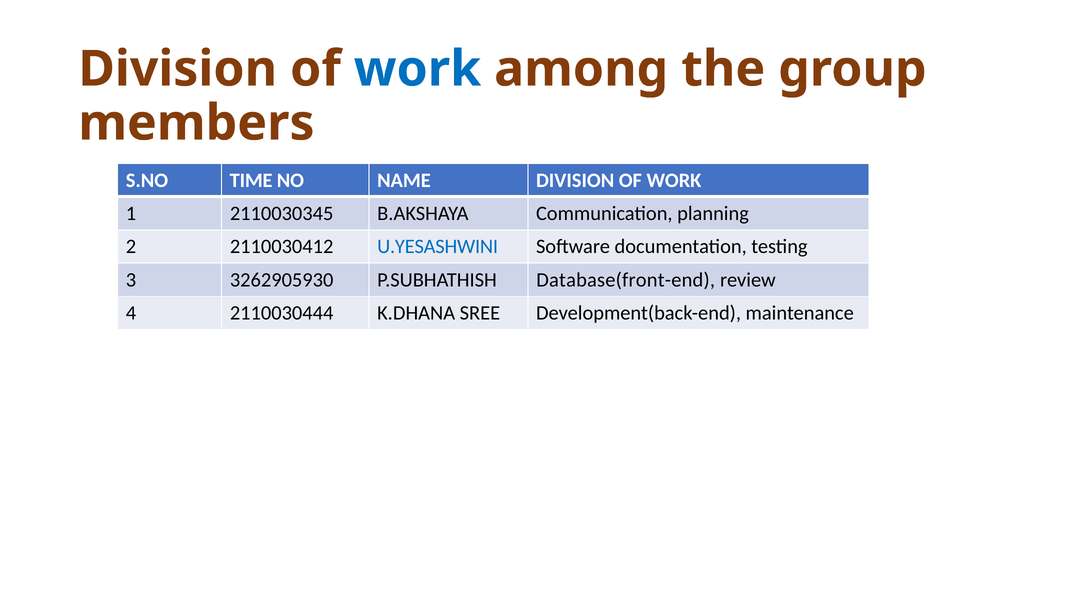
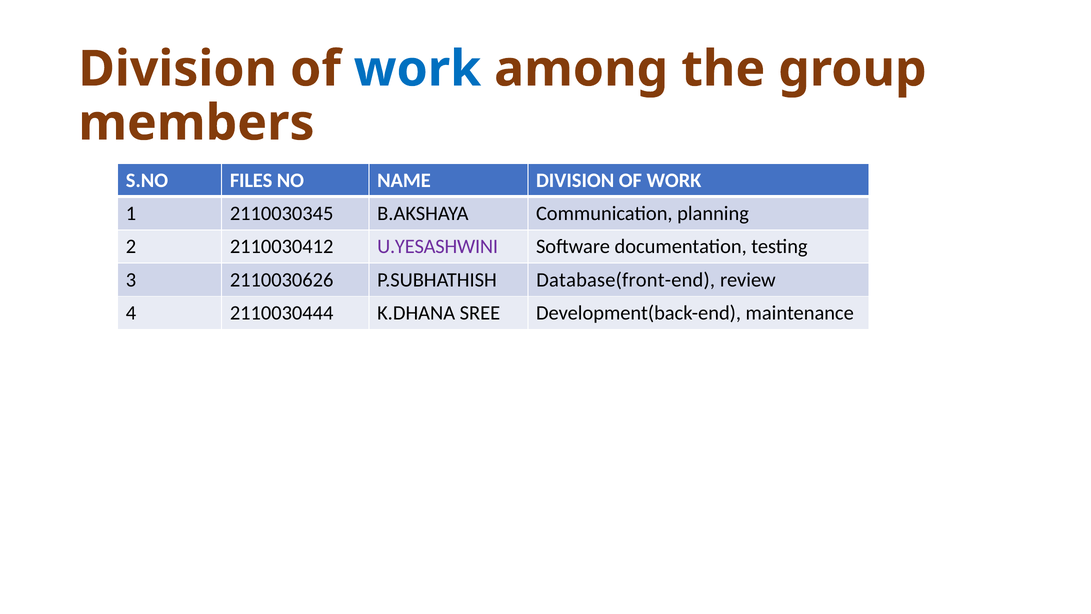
TIME: TIME -> FILES
U.YESASHWINI colour: blue -> purple
3262905930: 3262905930 -> 2110030626
